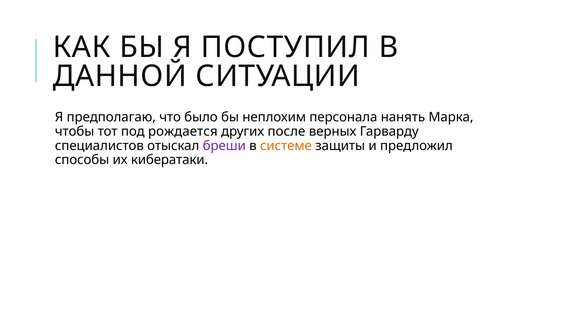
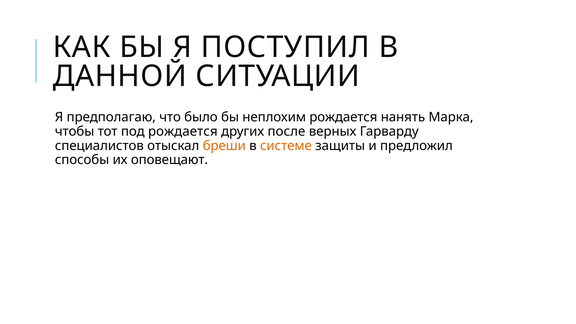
неплохим персонала: персонала -> рождается
бреши colour: purple -> orange
кибератаки: кибератаки -> оповещают
